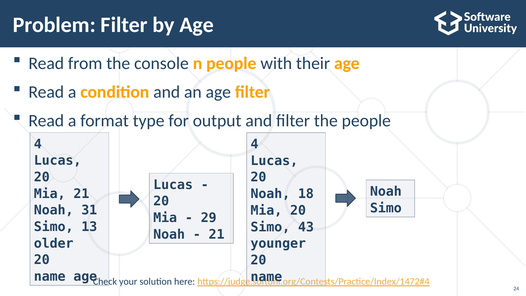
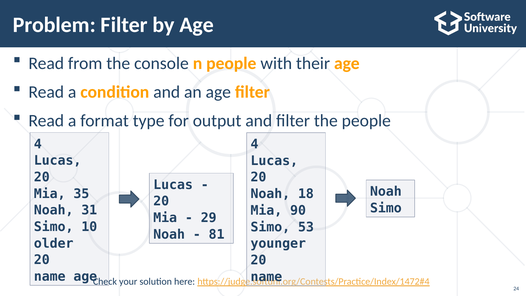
Mia 21: 21 -> 35
Mia 20: 20 -> 90
13: 13 -> 10
43: 43 -> 53
21 at (217, 234): 21 -> 81
